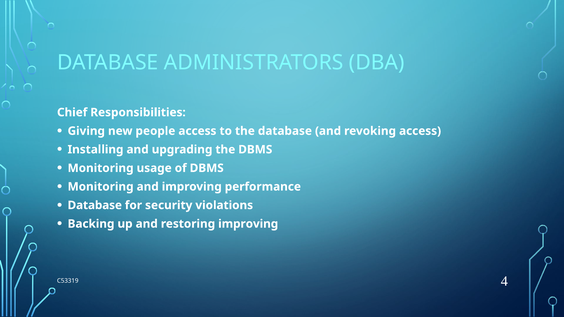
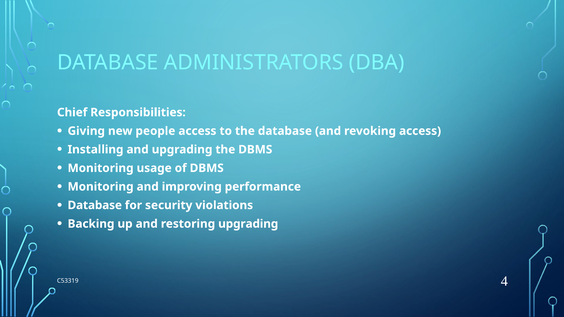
restoring improving: improving -> upgrading
